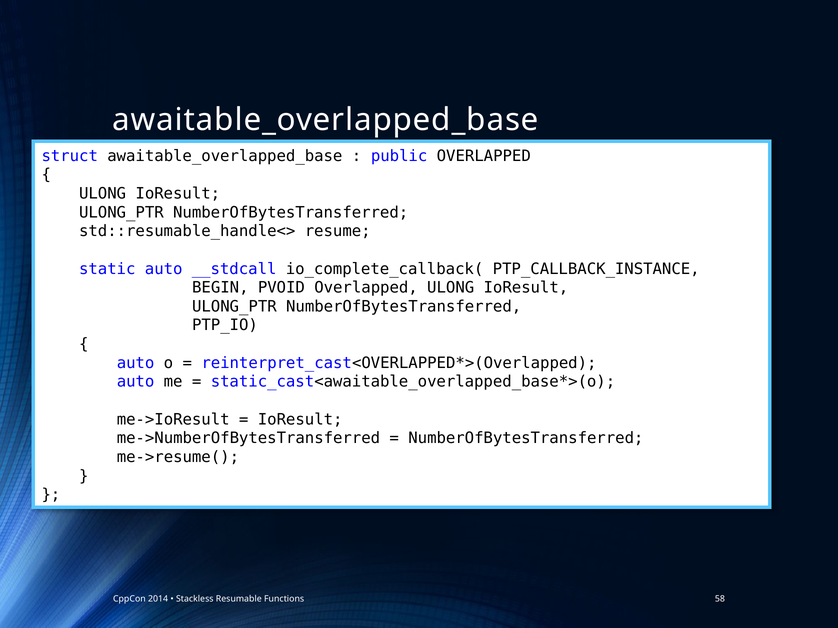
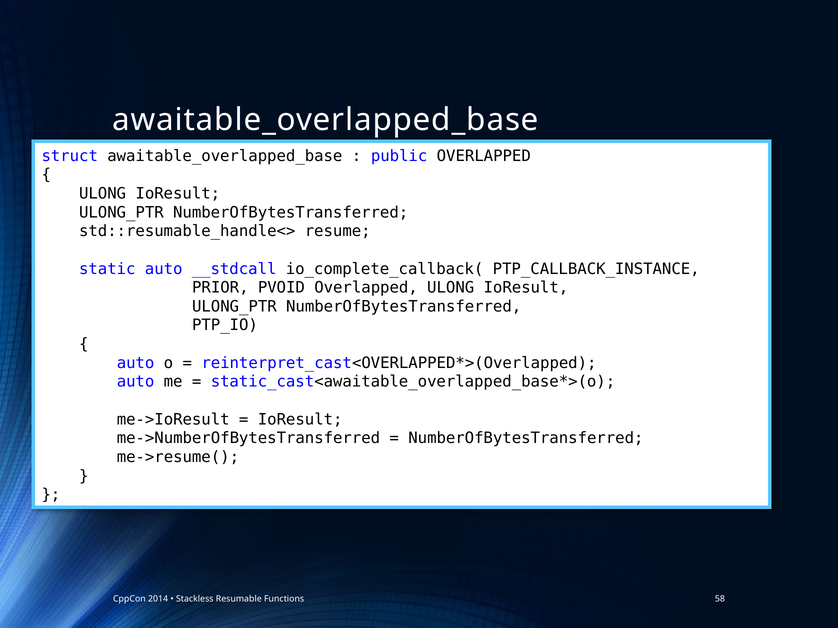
BEGIN: BEGIN -> PRIOR
